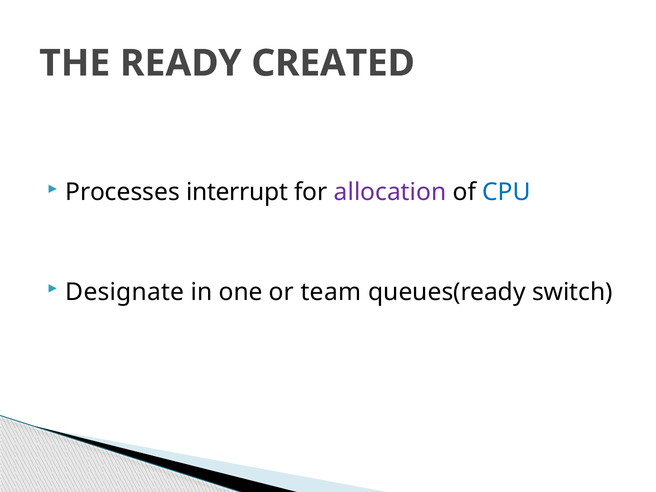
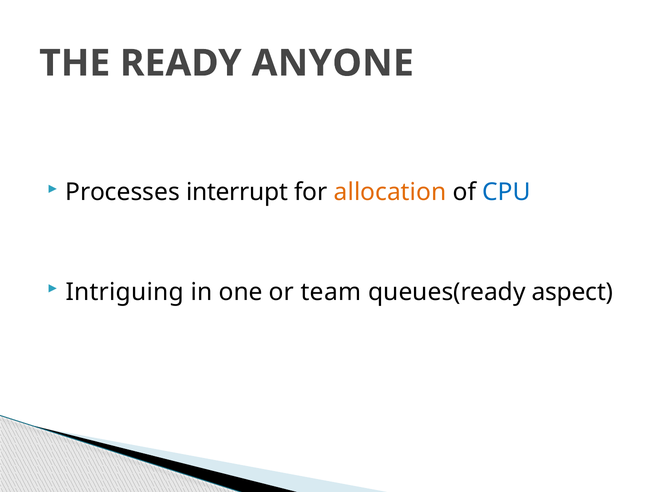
CREATED: CREATED -> ANYONE
allocation colour: purple -> orange
Designate: Designate -> Intriguing
switch: switch -> aspect
